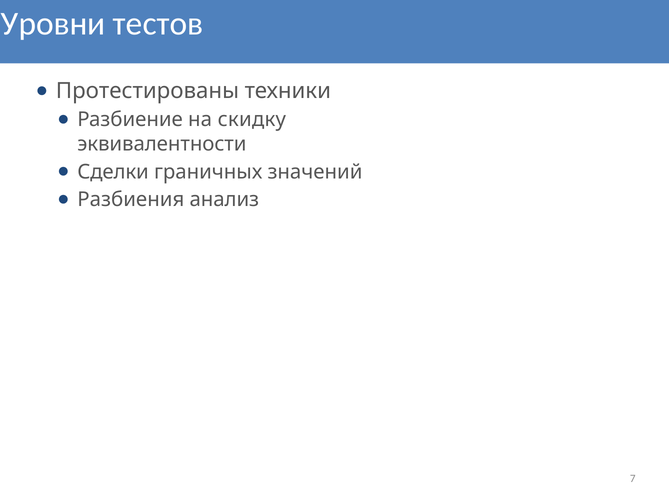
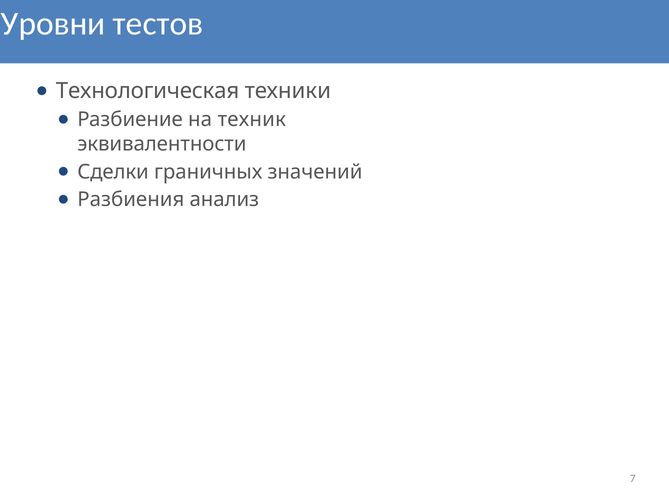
Протестированы: Протестированы -> Технологическая
скидку: скидку -> техник
